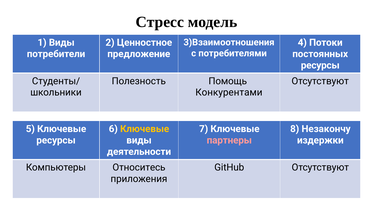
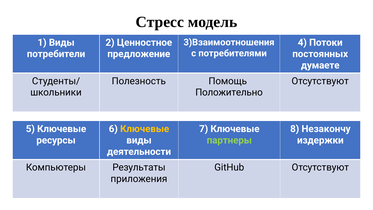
ресурсы at (320, 65): ресурсы -> думаете
Конкурентами: Конкурентами -> Положительно
партнеры colour: pink -> light green
Относитесь: Относитесь -> Результаты
